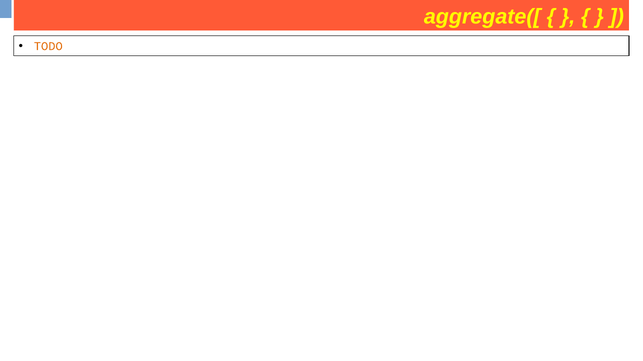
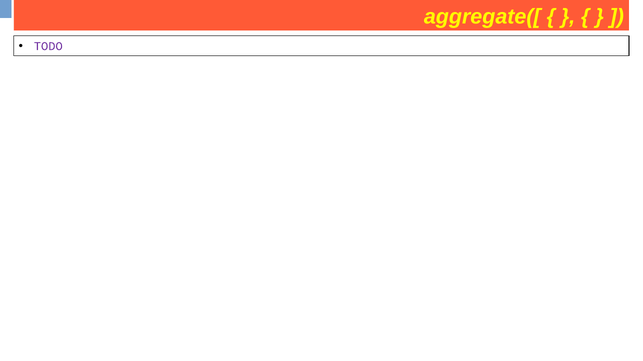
TODO colour: orange -> purple
